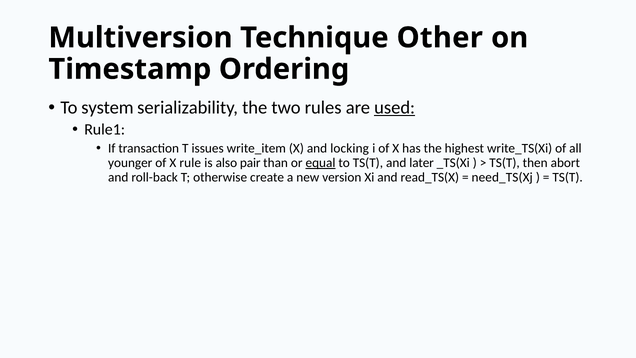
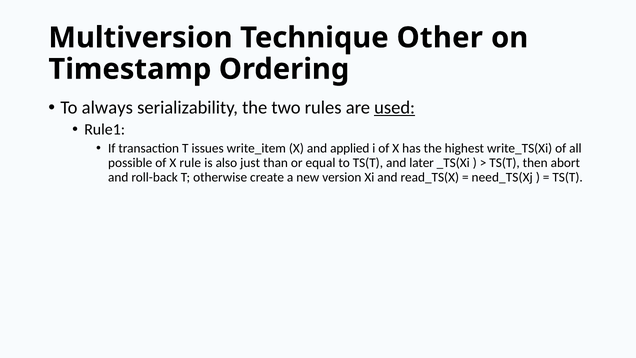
system: system -> always
locking: locking -> applied
younger: younger -> possible
pair: pair -> just
equal underline: present -> none
